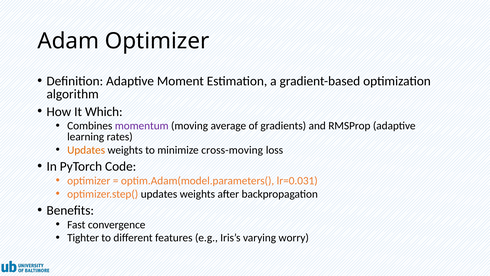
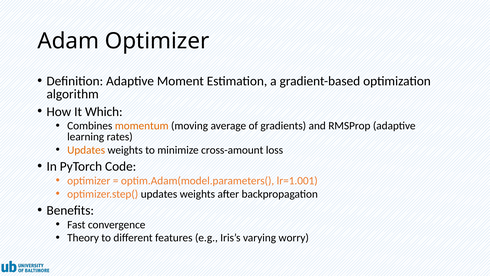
momentum colour: purple -> orange
cross-moving: cross-moving -> cross-amount
lr=0.031: lr=0.031 -> lr=1.001
Tighter: Tighter -> Theory
